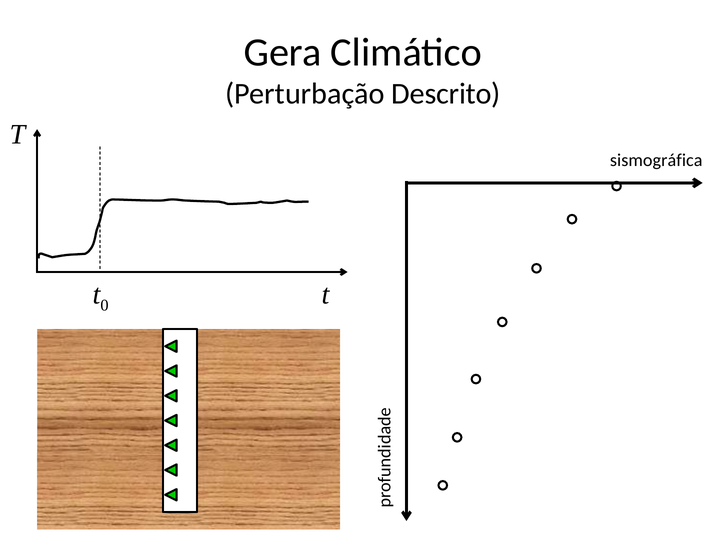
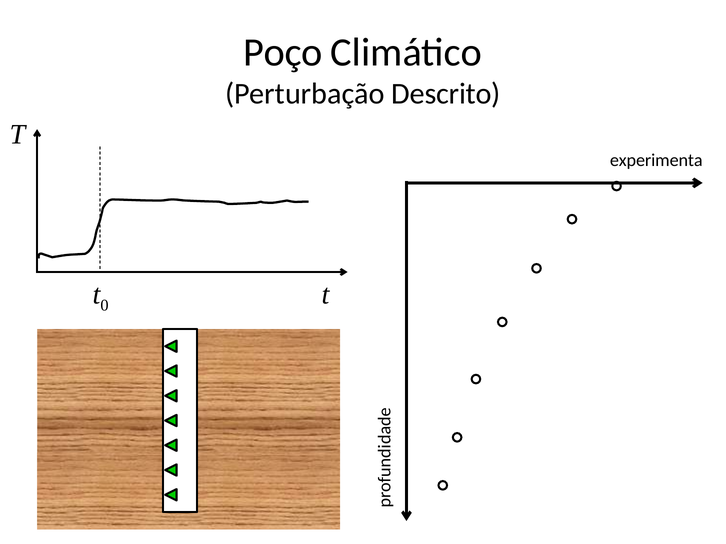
Gera: Gera -> Poço
sismográfica: sismográfica -> experimenta
